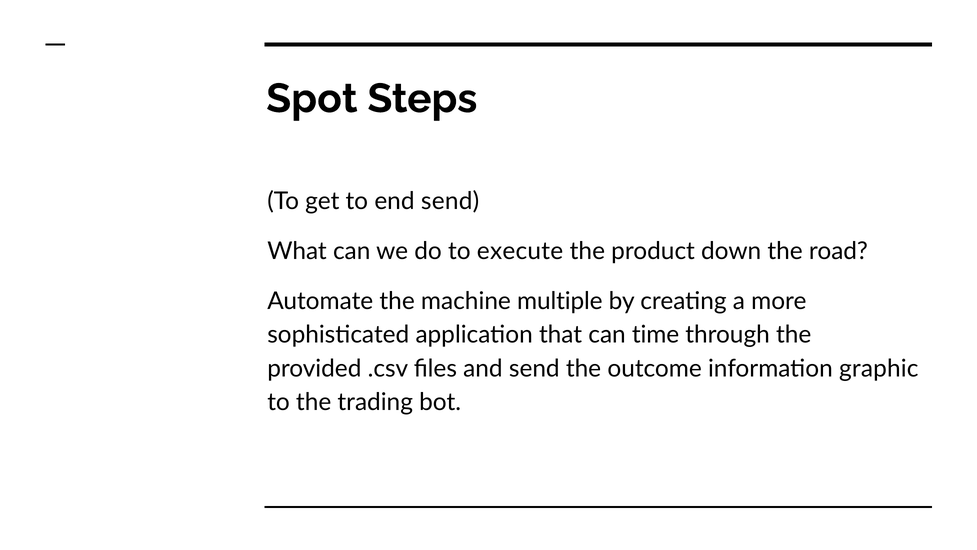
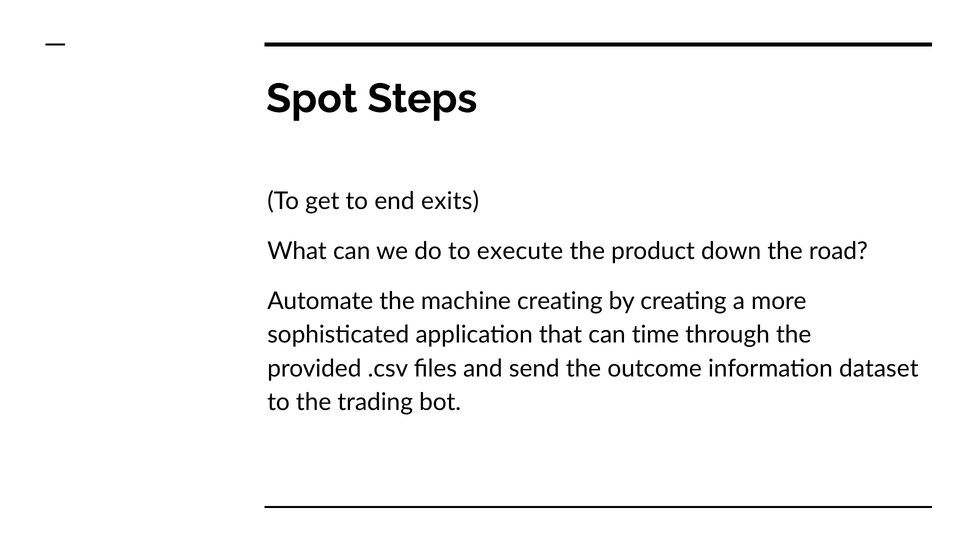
end send: send -> exits
machine multiple: multiple -> creating
graphic: graphic -> dataset
